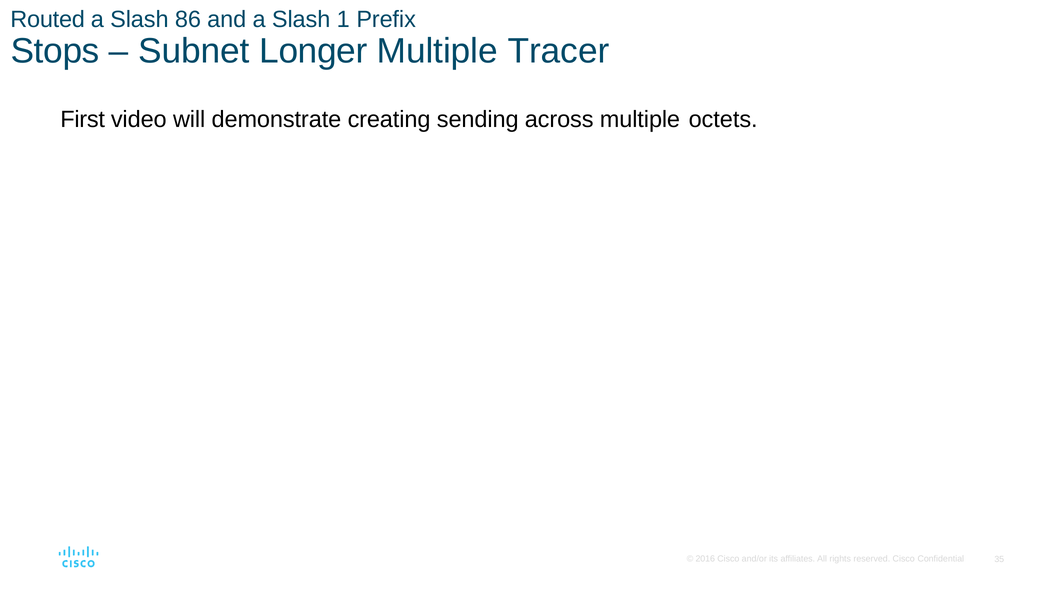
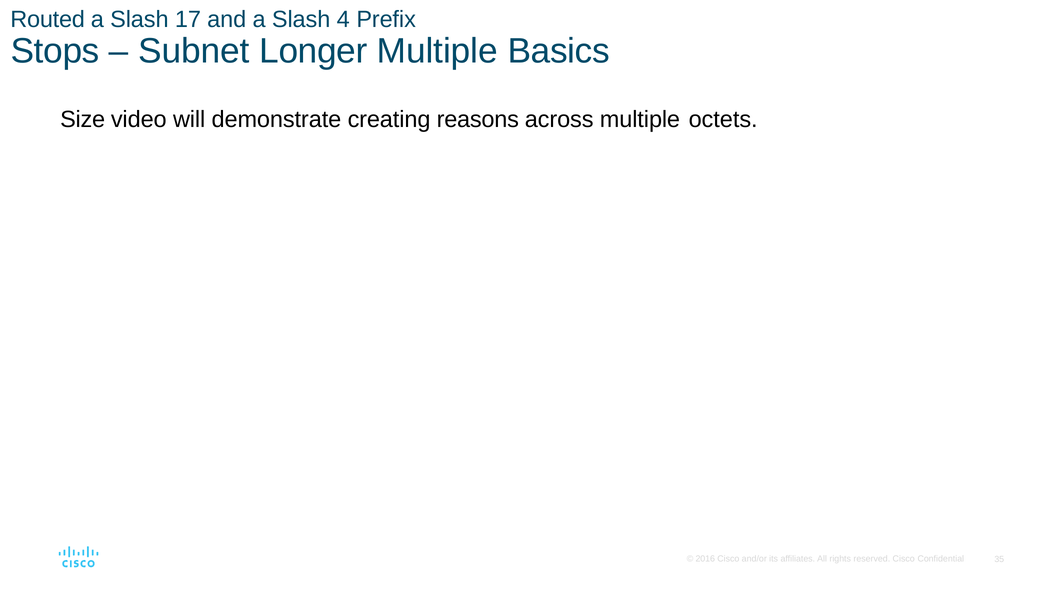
86: 86 -> 17
1: 1 -> 4
Tracer: Tracer -> Basics
First: First -> Size
sending: sending -> reasons
